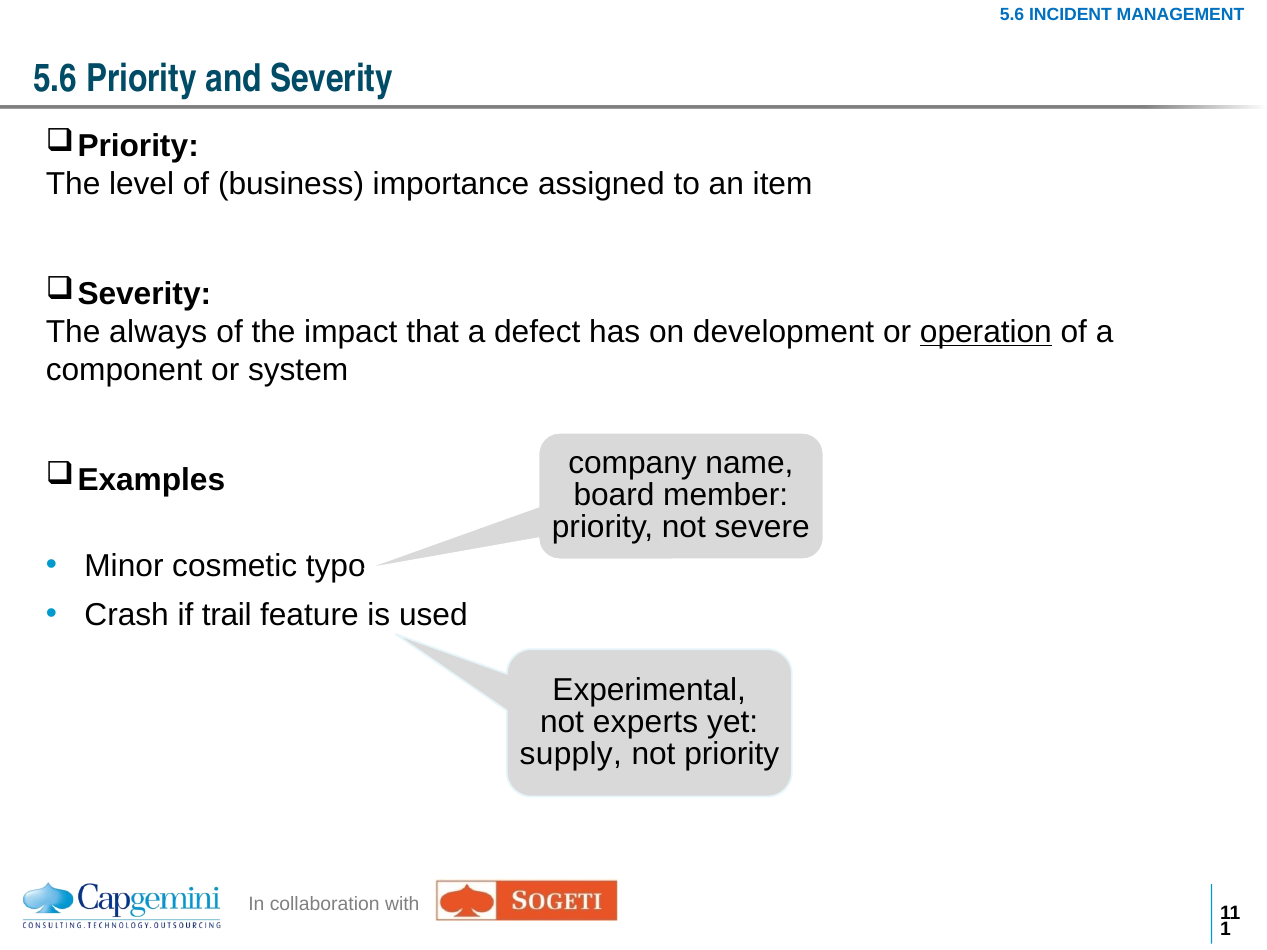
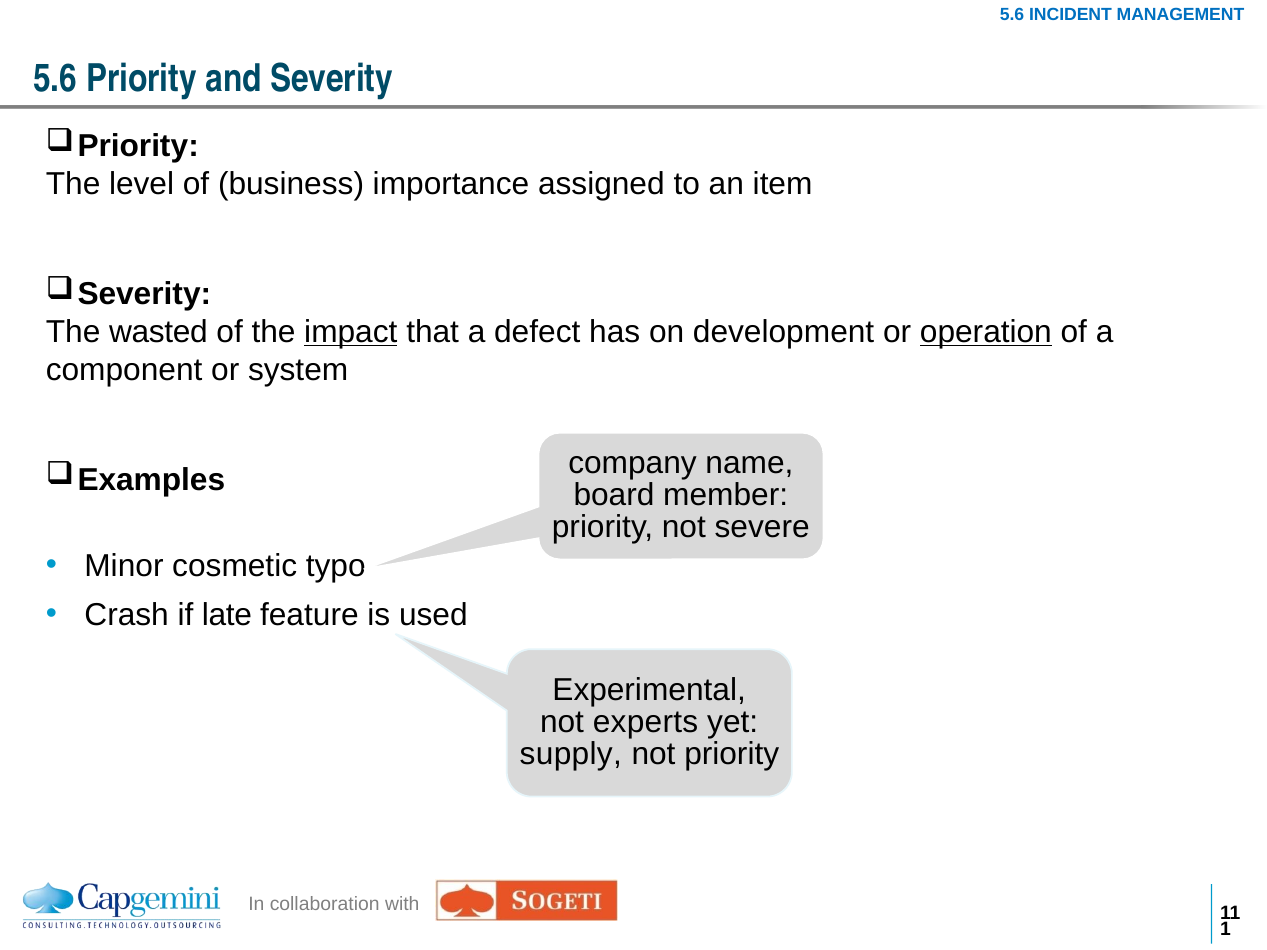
always: always -> wasted
impact underline: none -> present
trail: trail -> late
